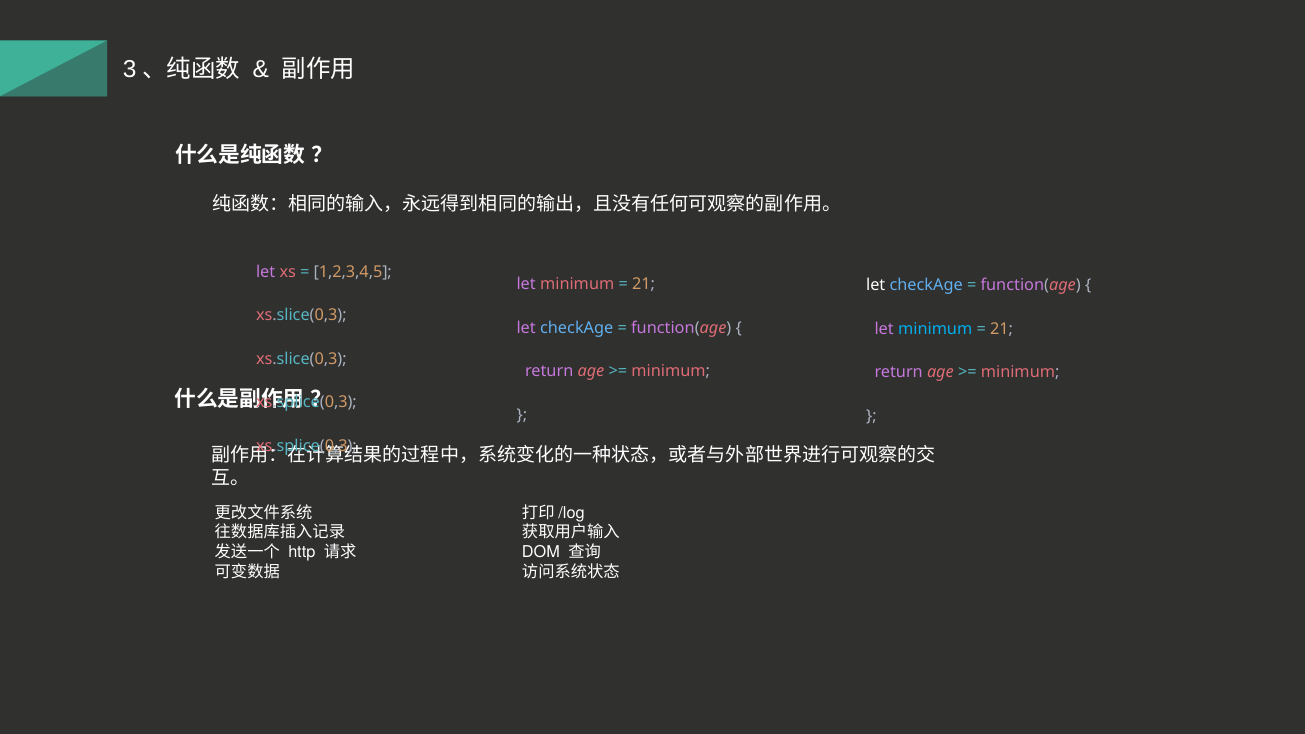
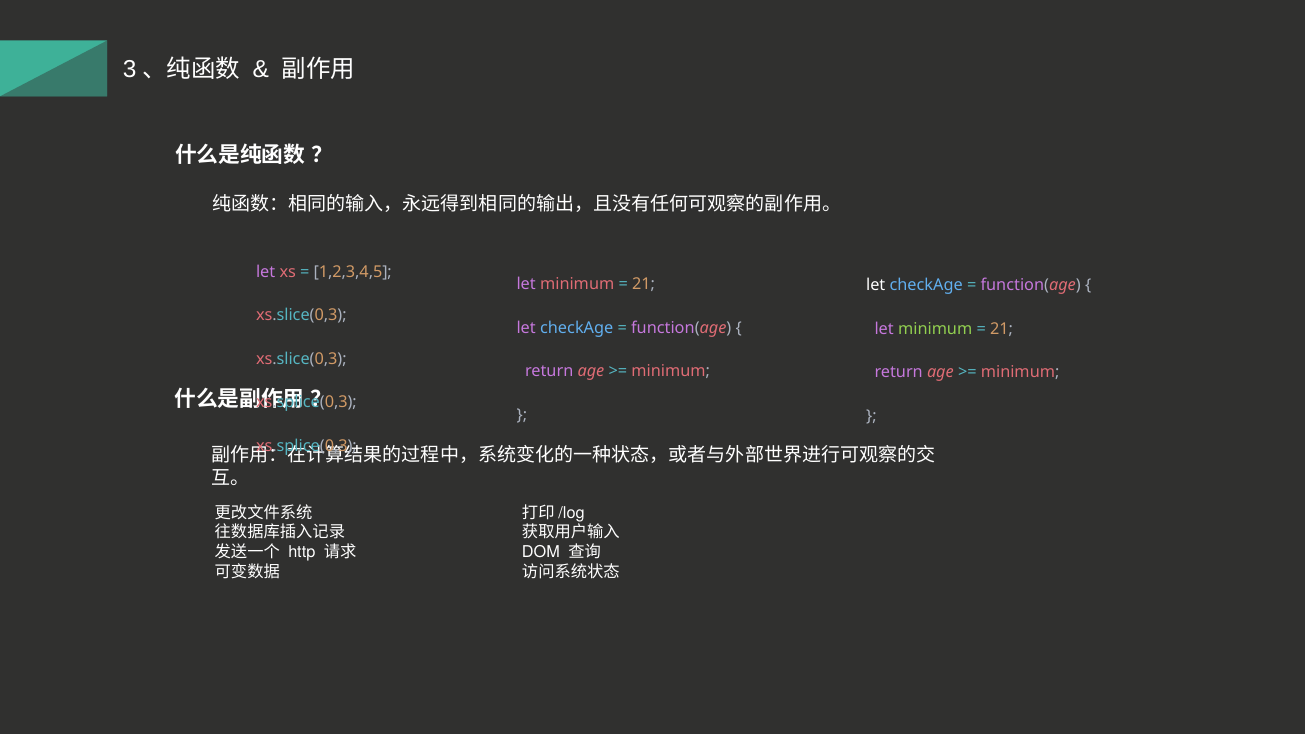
minimum at (935, 329) colour: light blue -> light green
